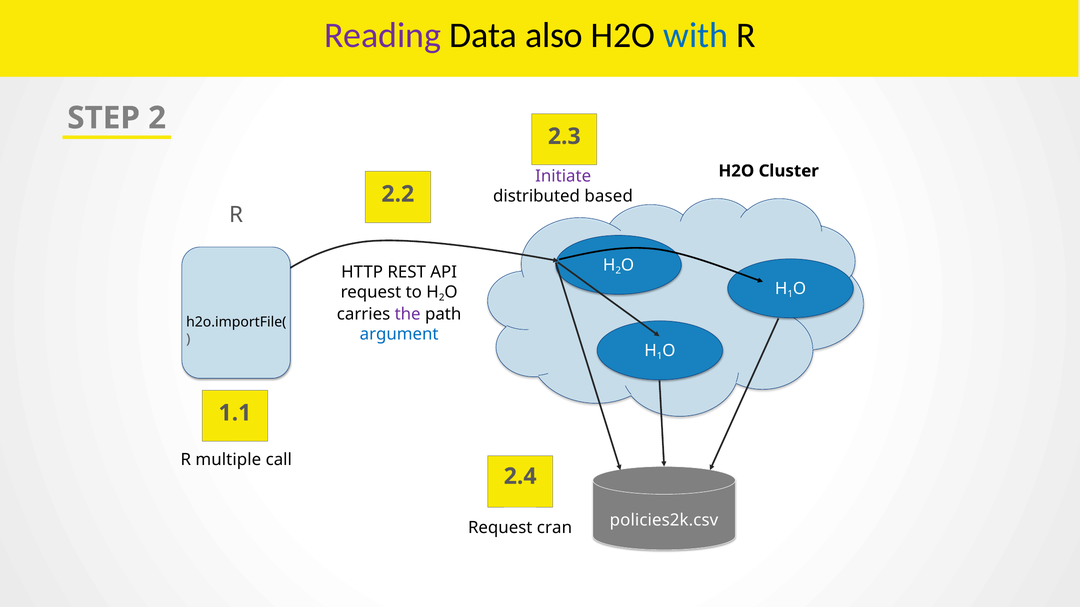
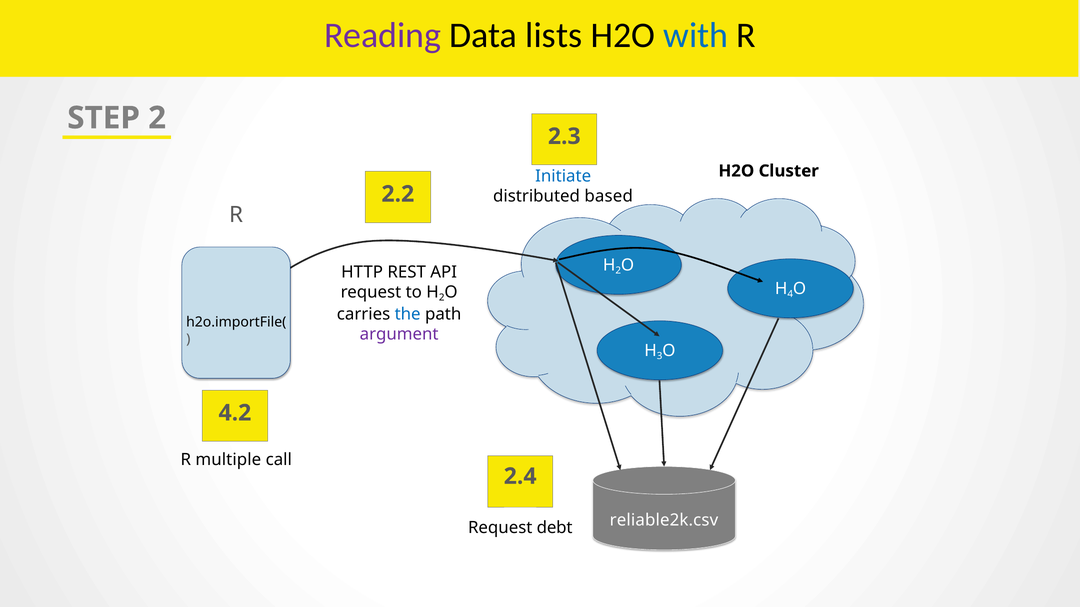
also: also -> lists
Initiate colour: purple -> blue
1 at (790, 294): 1 -> 4
the colour: purple -> blue
argument colour: blue -> purple
1 at (660, 356): 1 -> 3
1.1: 1.1 -> 4.2
policies2k.csv: policies2k.csv -> reliable2k.csv
cran: cran -> debt
